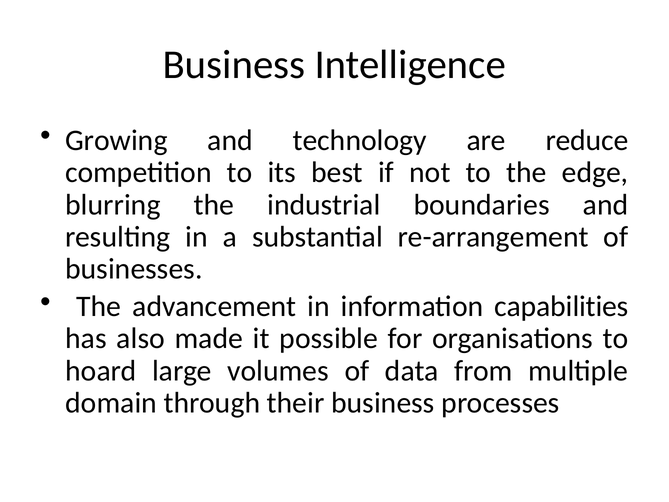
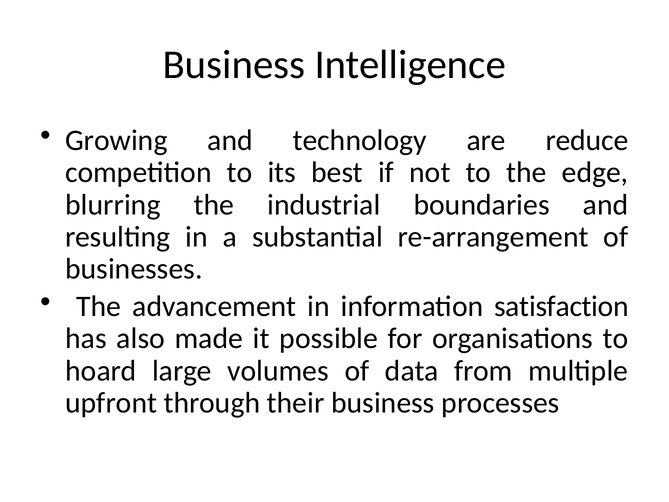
capabilities: capabilities -> satisfaction
domain: domain -> upfront
